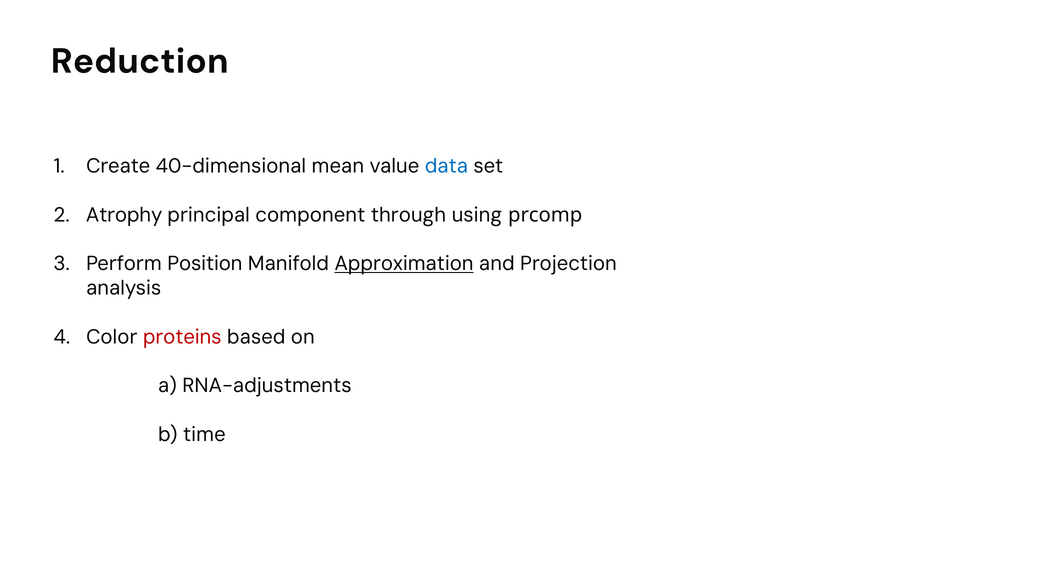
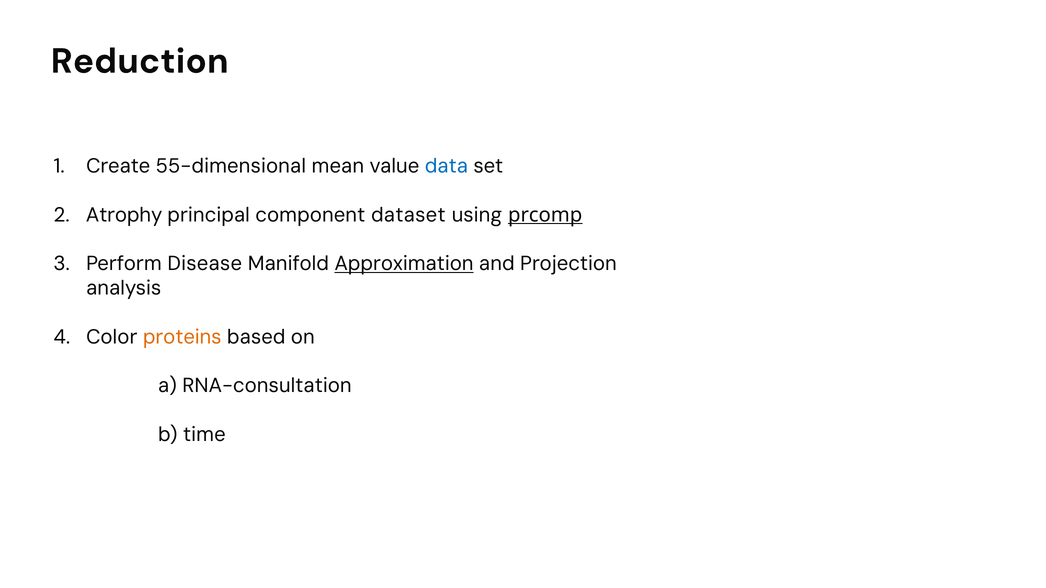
40-dimensional: 40-dimensional -> 55-dimensional
through: through -> dataset
prcomp underline: none -> present
Position: Position -> Disease
proteins colour: red -> orange
RNA-adjustments: RNA-adjustments -> RNA-consultation
